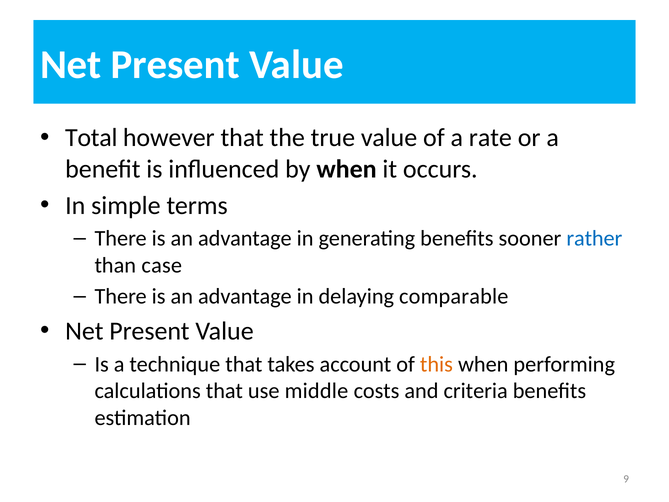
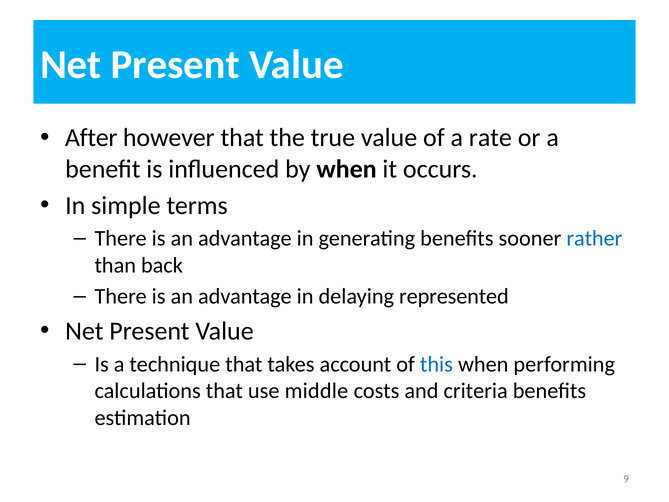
Total: Total -> After
case: case -> back
comparable: comparable -> represented
this colour: orange -> blue
